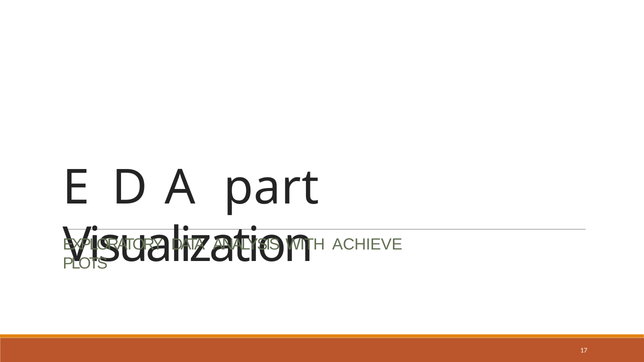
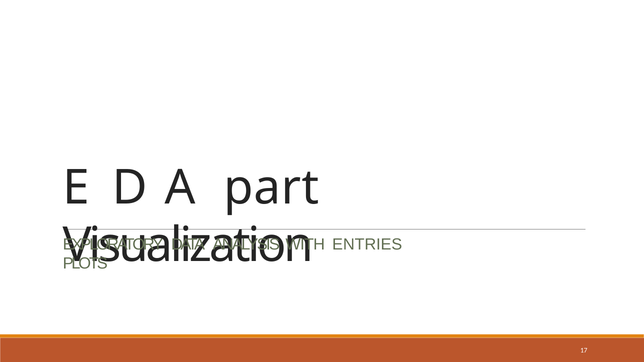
ACHIEVE: ACHIEVE -> ENTRIES
